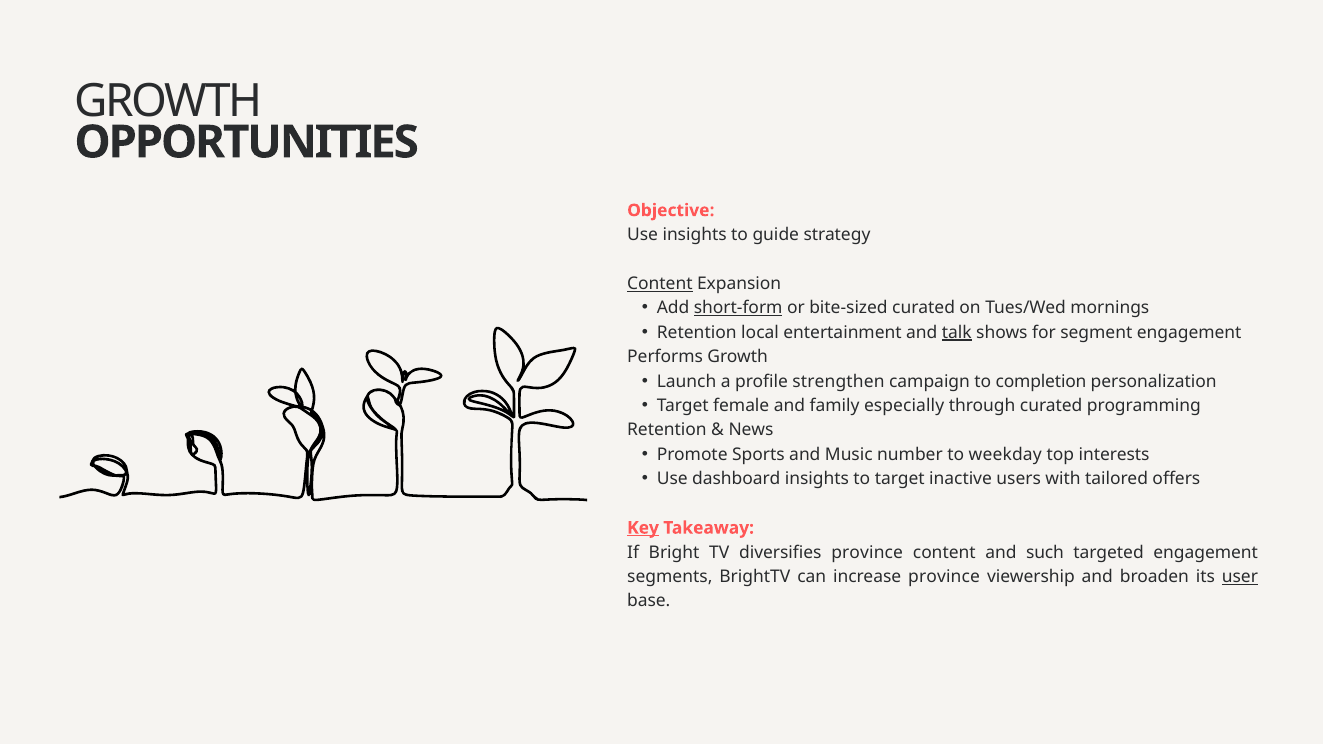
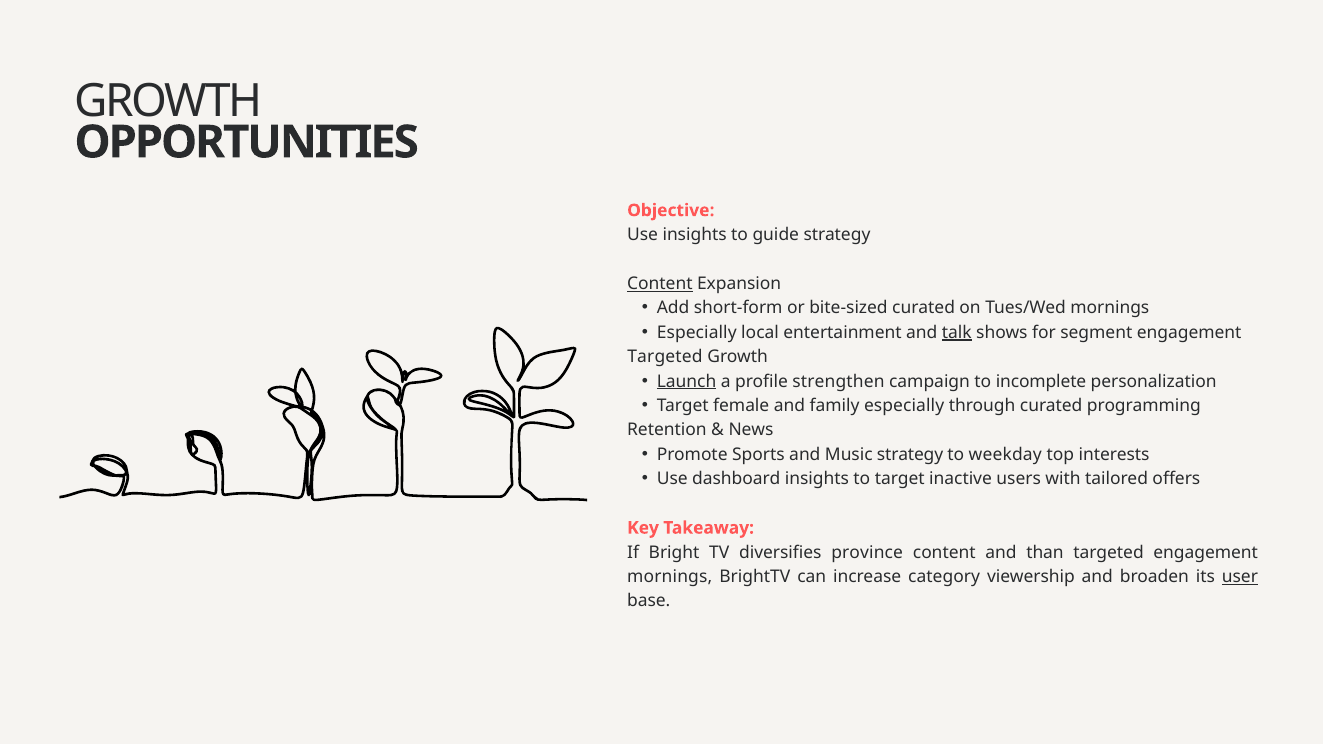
short-form underline: present -> none
Retention at (697, 333): Retention -> Especially
Performs at (665, 357): Performs -> Targeted
Launch underline: none -> present
completion: completion -> incomplete
Music number: number -> strategy
Key underline: present -> none
such: such -> than
segments at (670, 577): segments -> mornings
increase province: province -> category
